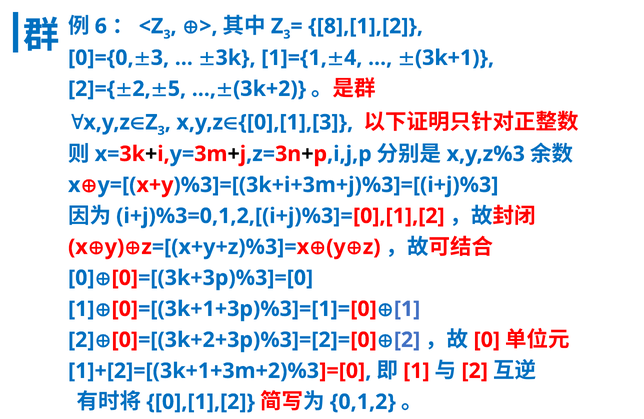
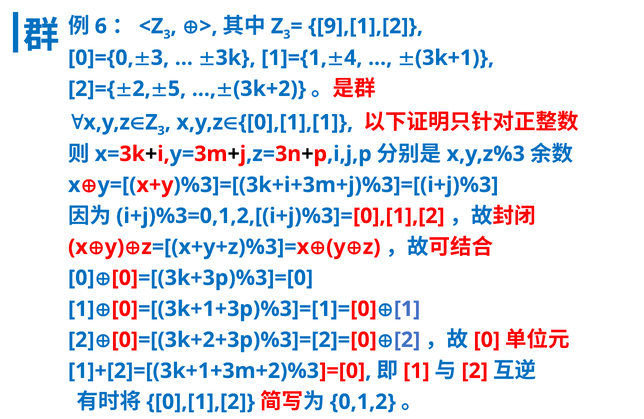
8],[1],[2: 8],[1],[2 -> 9],[1],[2
0],[1],[3: 0],[1],[3 -> 0],[1],[1
